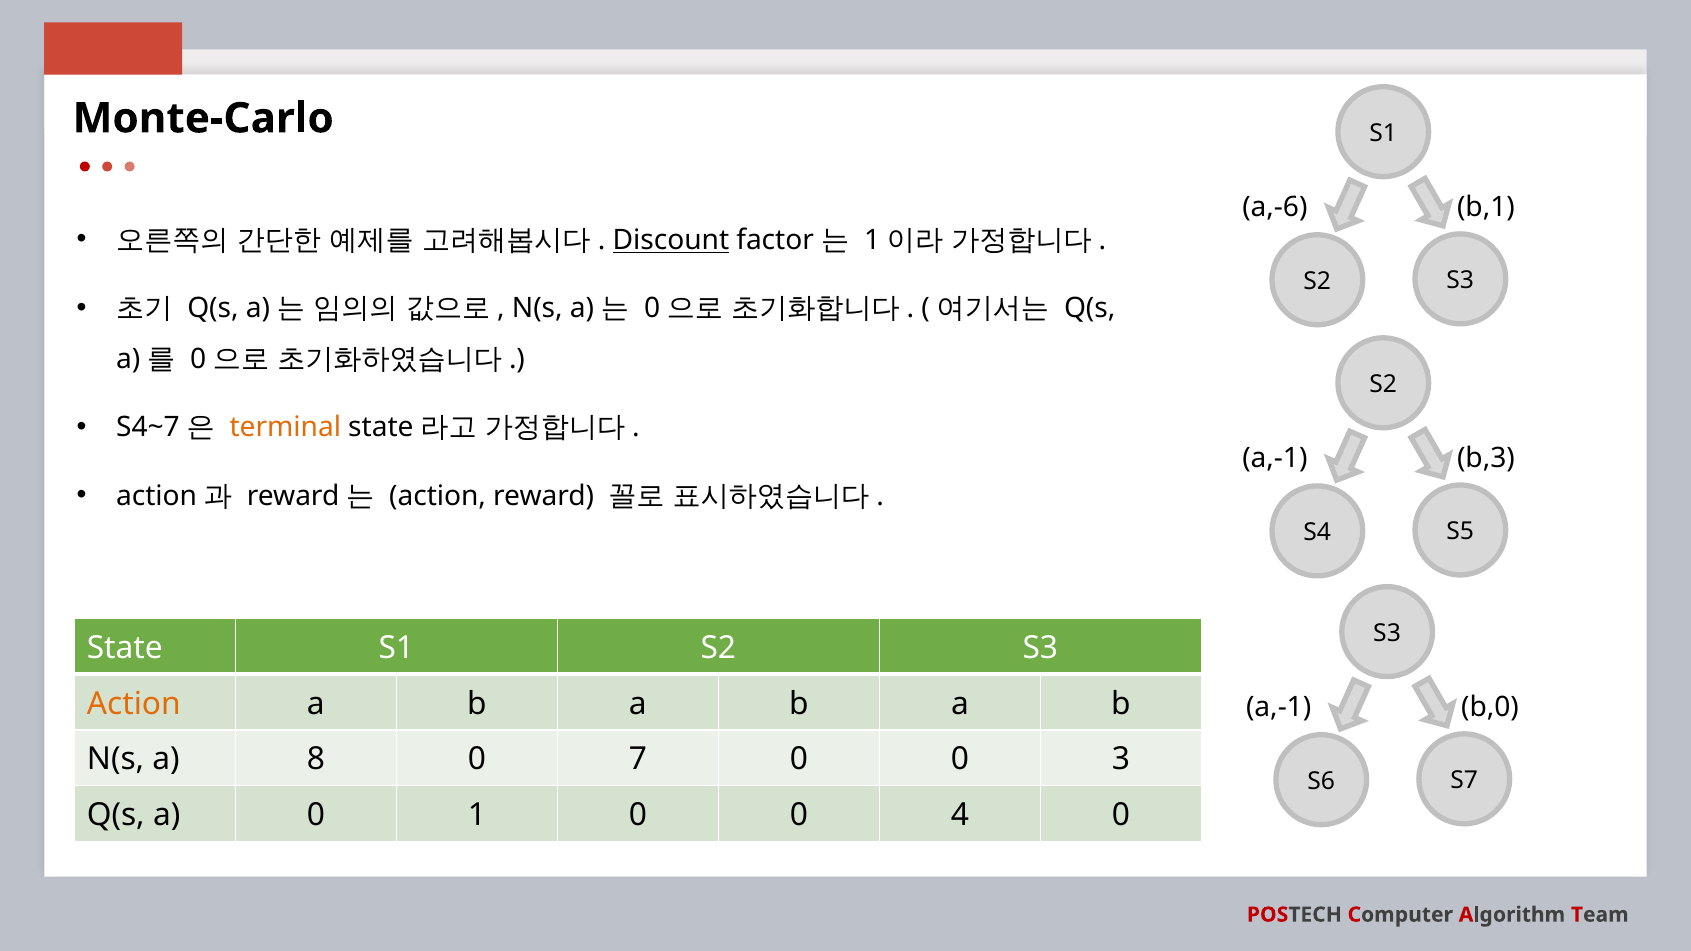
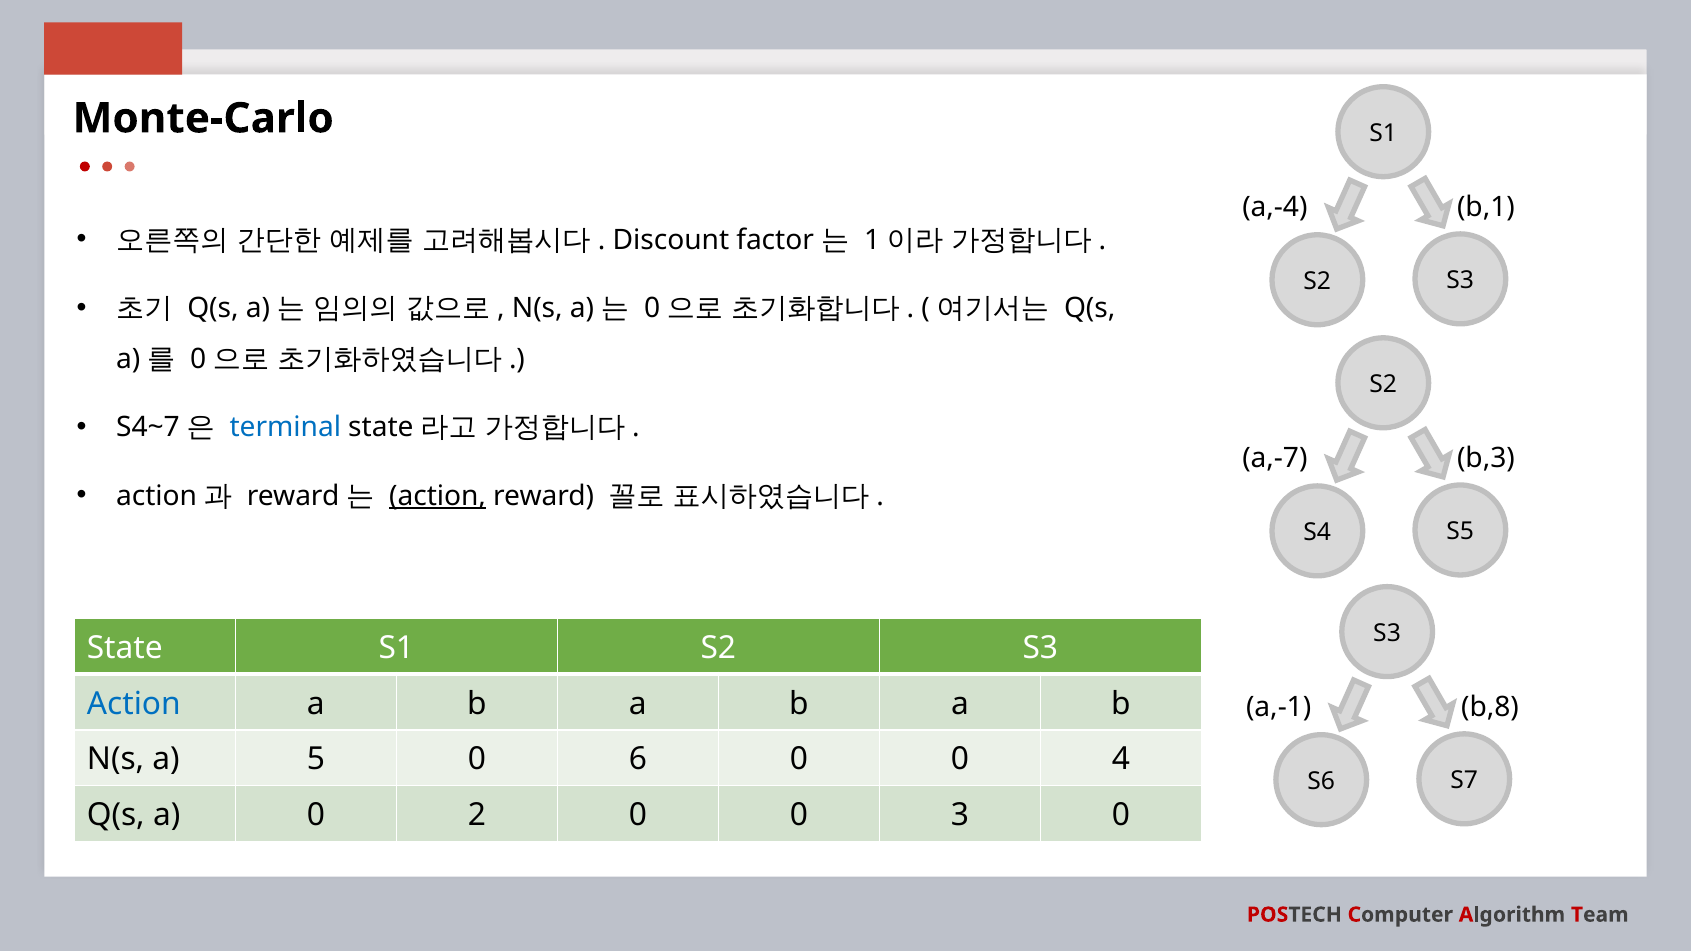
a,-6: a,-6 -> a,-4
Discount underline: present -> none
terminal colour: orange -> blue
a,-1 at (1275, 458): a,-1 -> a,-7
action at (438, 496) underline: none -> present
Action at (134, 704) colour: orange -> blue
b,0: b,0 -> b,8
8: 8 -> 5
7: 7 -> 6
3: 3 -> 4
1: 1 -> 2
4: 4 -> 3
